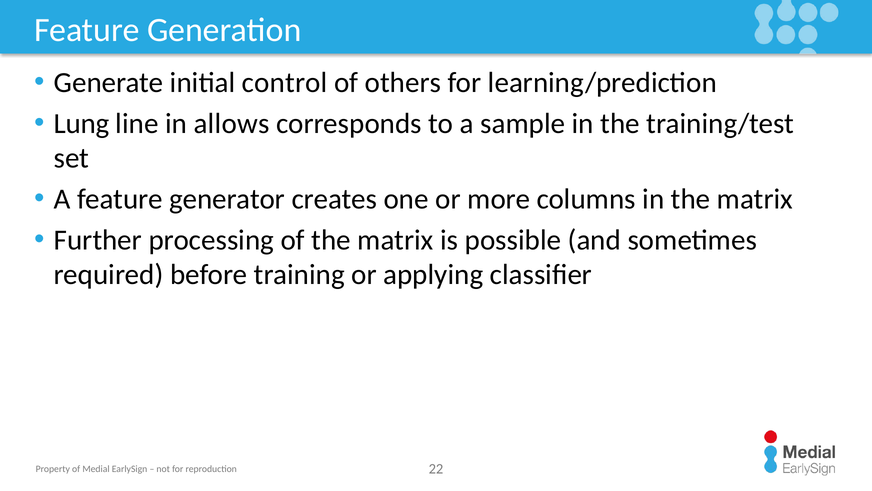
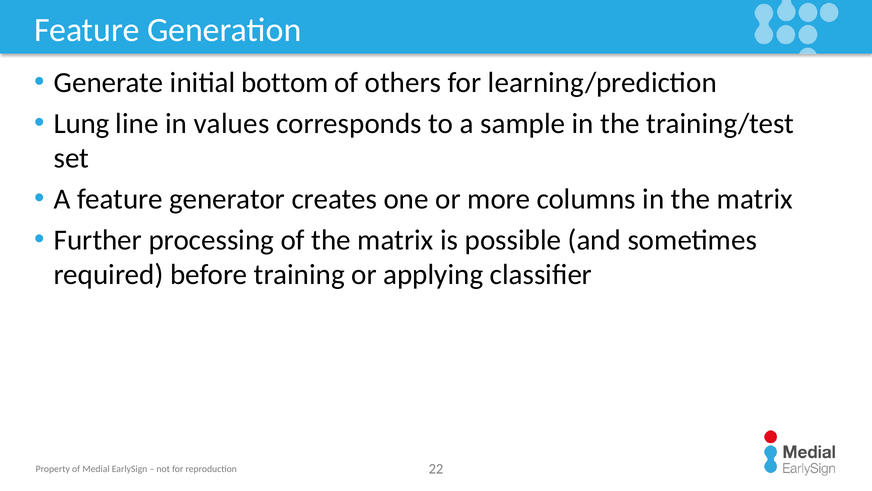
control: control -> bottom
allows: allows -> values
